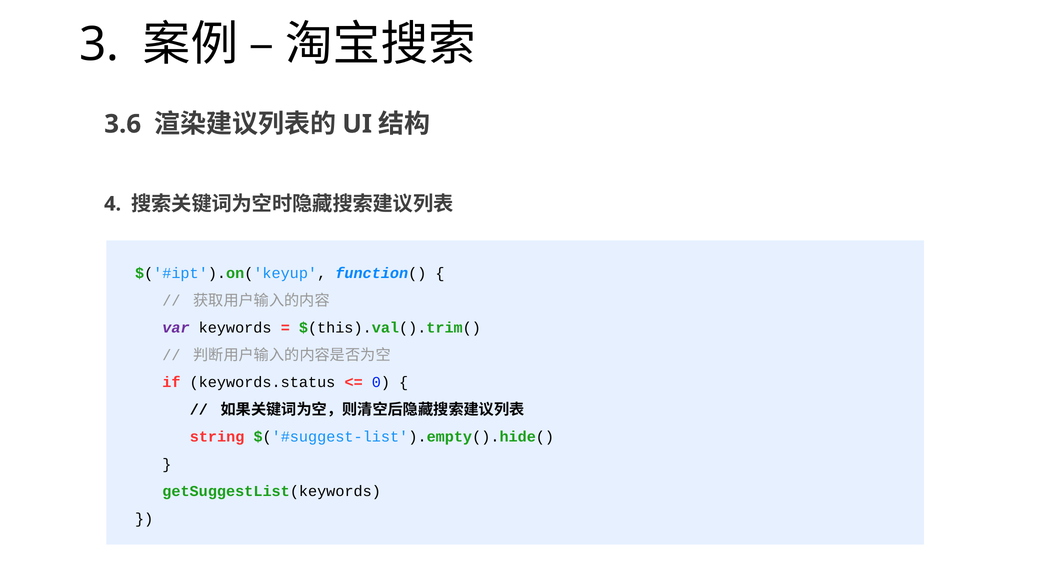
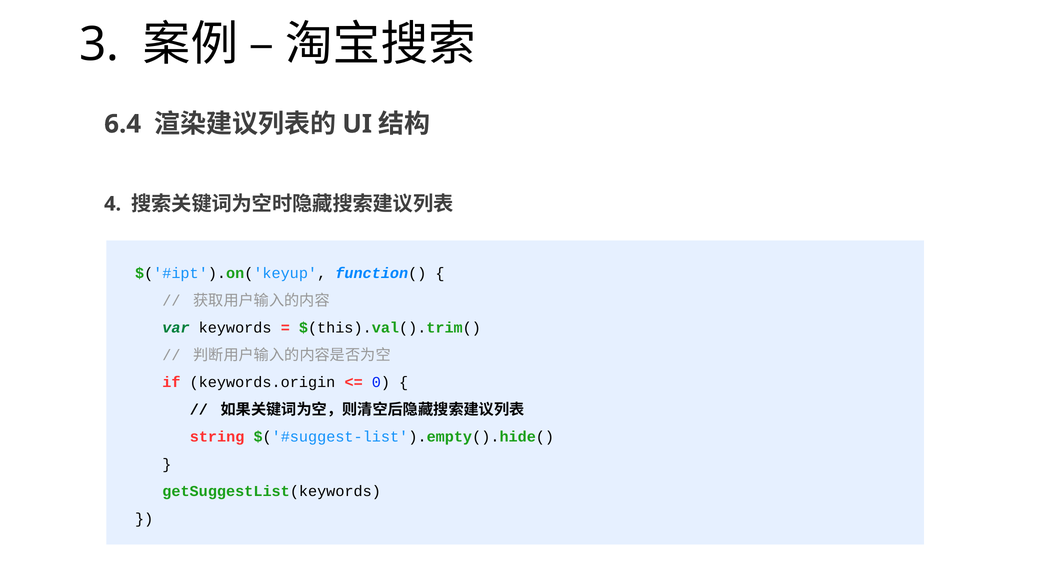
3.6: 3.6 -> 6.4
var colour: purple -> green
keywords.status: keywords.status -> keywords.origin
